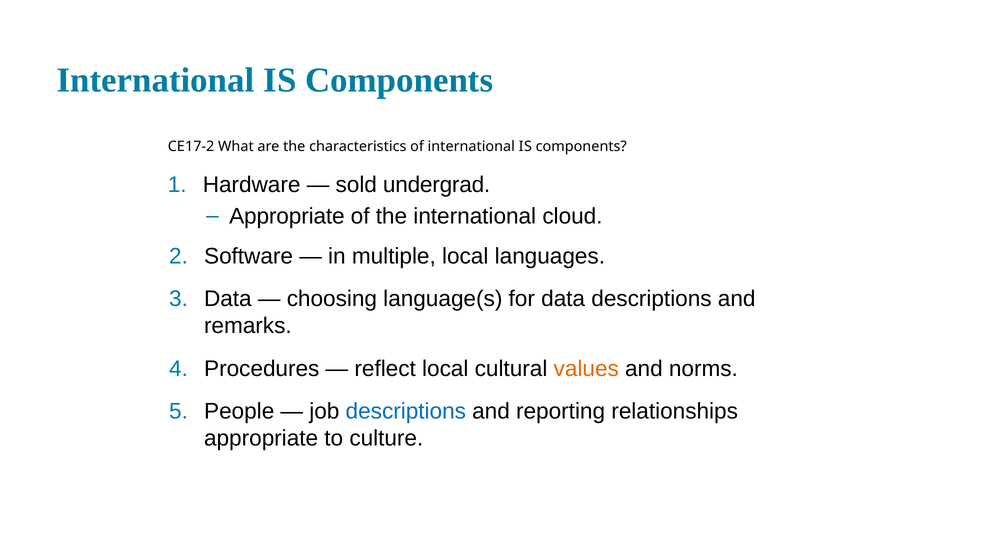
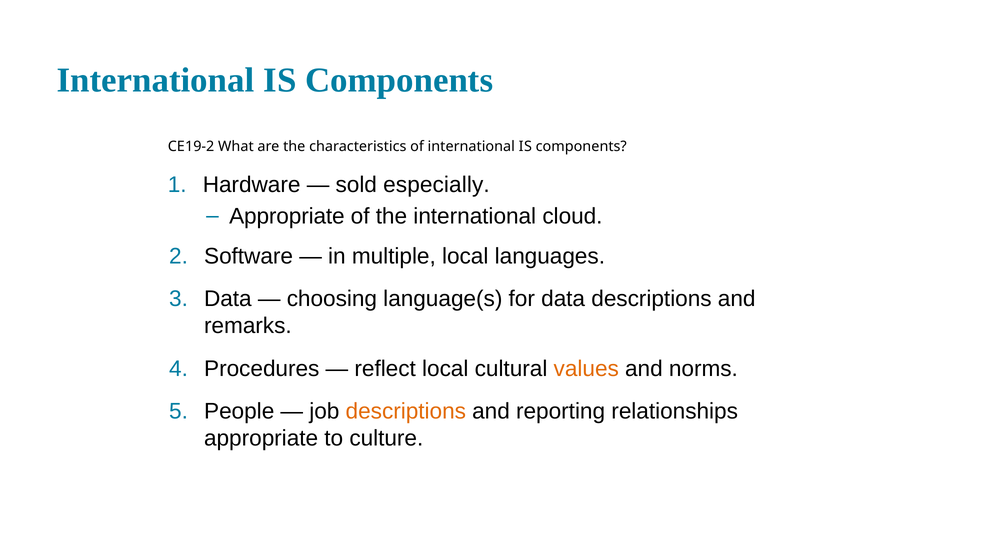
17-2: 17-2 -> 19-2
undergrad: undergrad -> especially
descriptions at (406, 411) colour: blue -> orange
